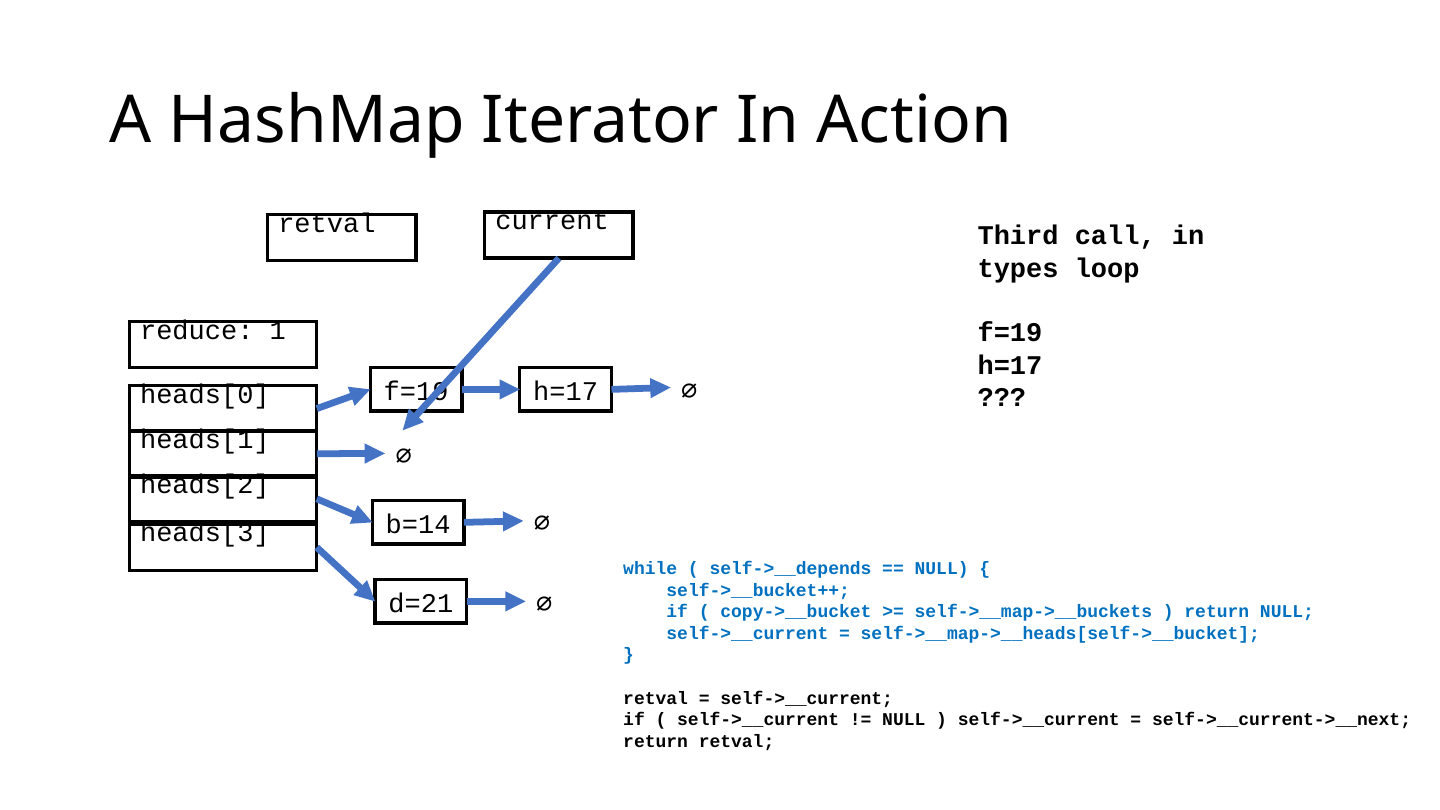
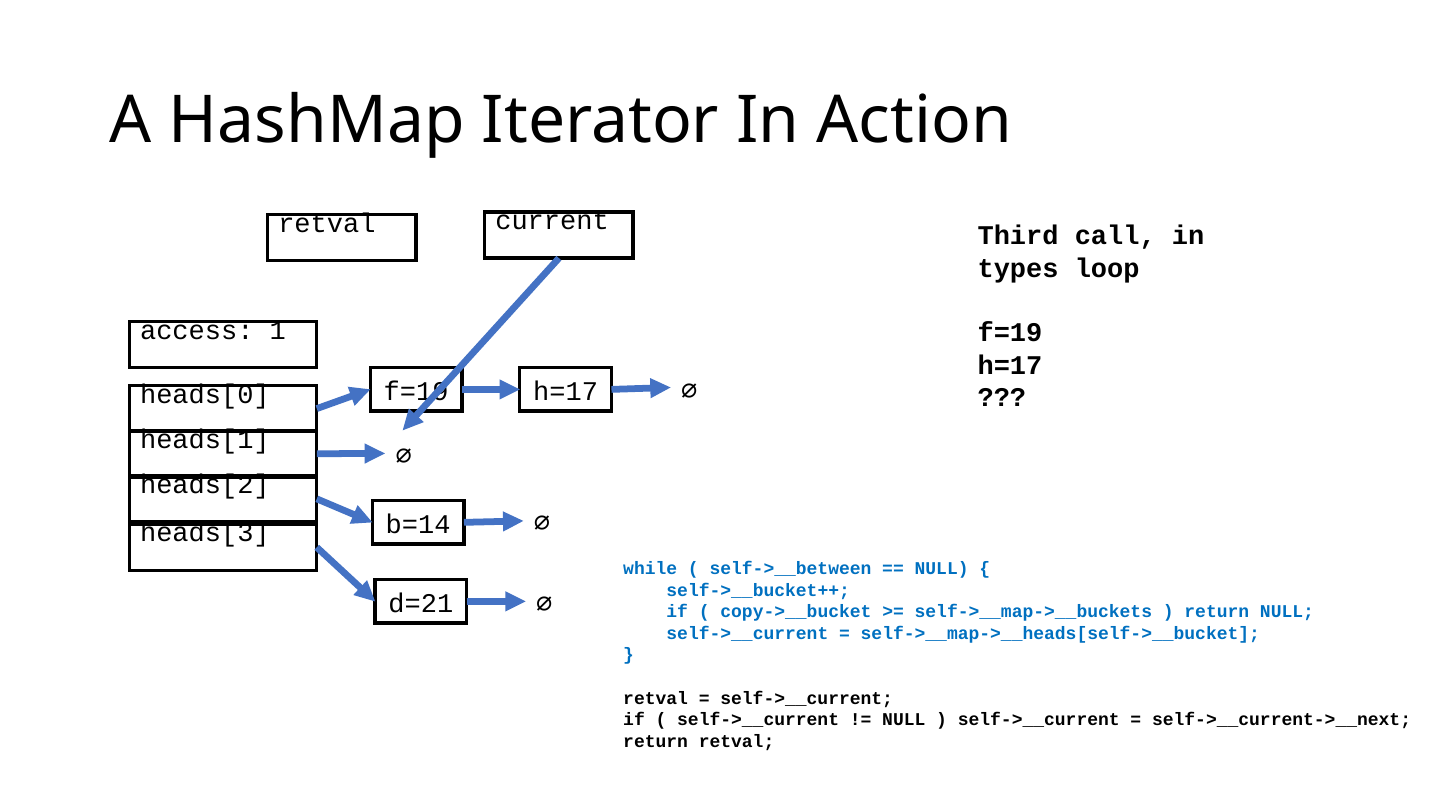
reduce: reduce -> access
self->__depends: self->__depends -> self->__between
